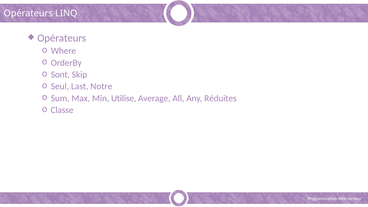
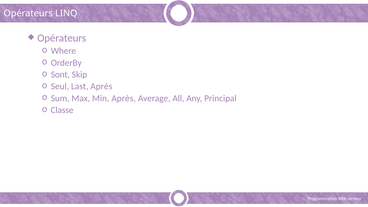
Last Notre: Notre -> Après
Min Utilise: Utilise -> Après
Réduites: Réduites -> Principal
